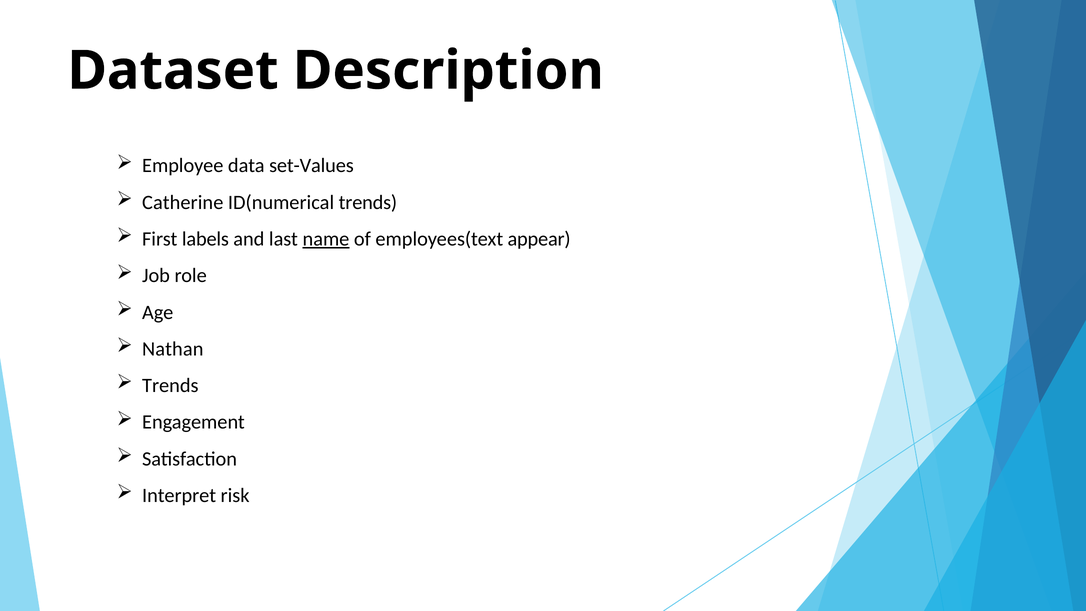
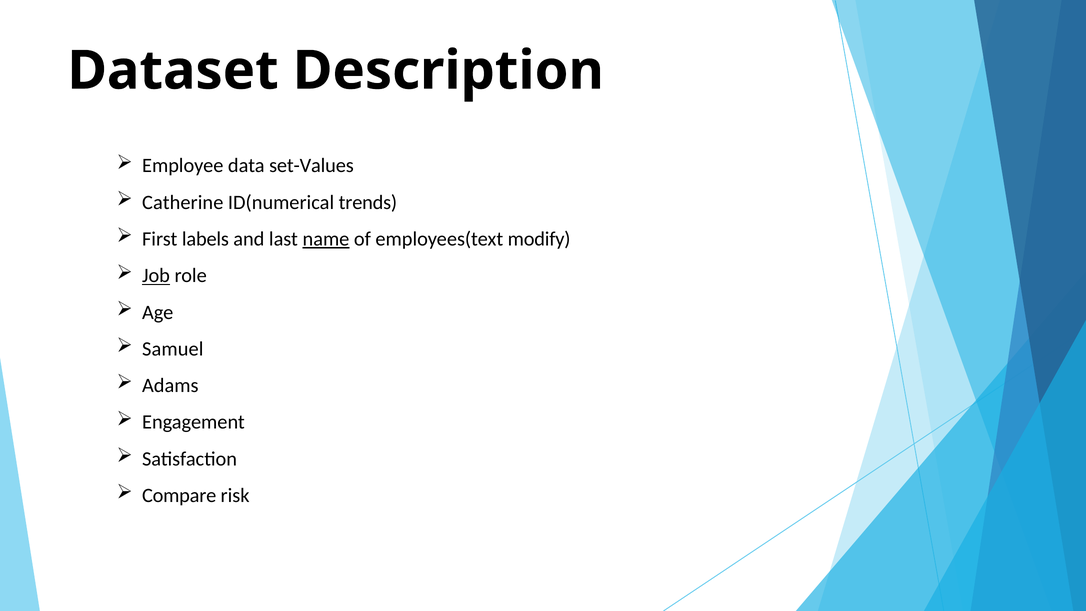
appear: appear -> modify
Job underline: none -> present
Nathan: Nathan -> Samuel
Trends at (170, 386): Trends -> Adams
Interpret: Interpret -> Compare
